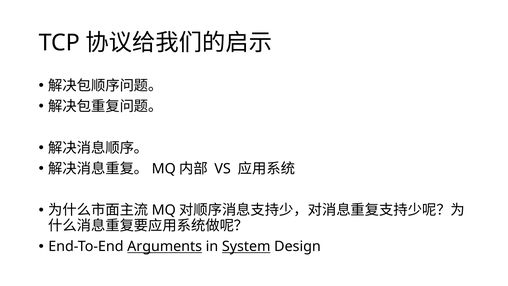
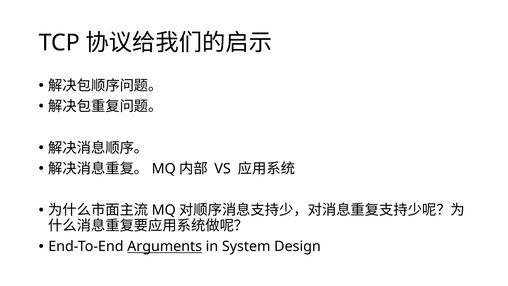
System underline: present -> none
